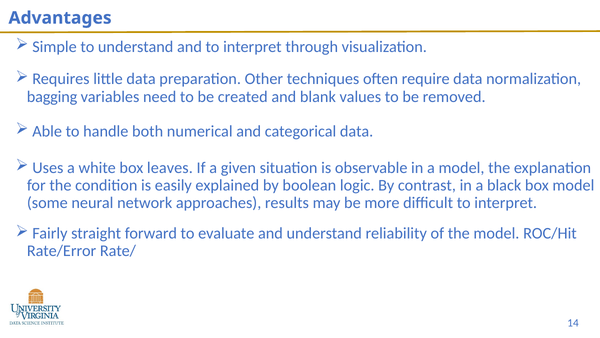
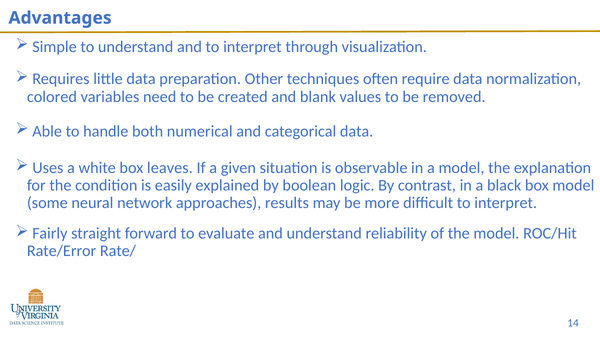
bagging: bagging -> colored
